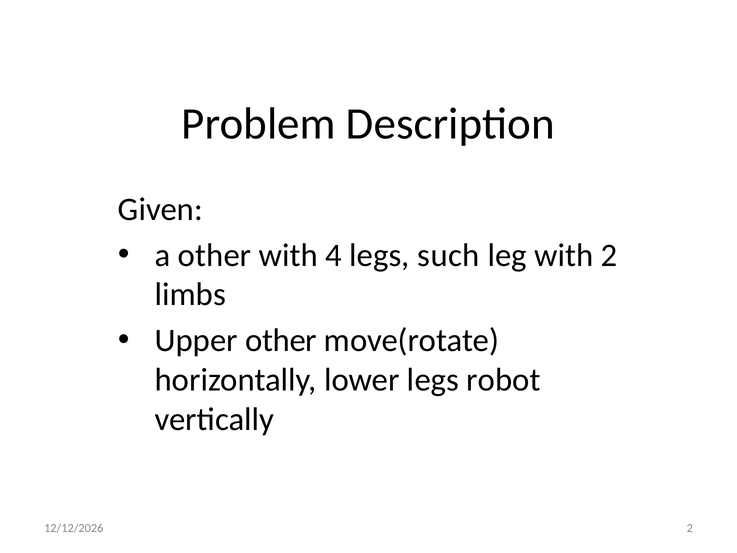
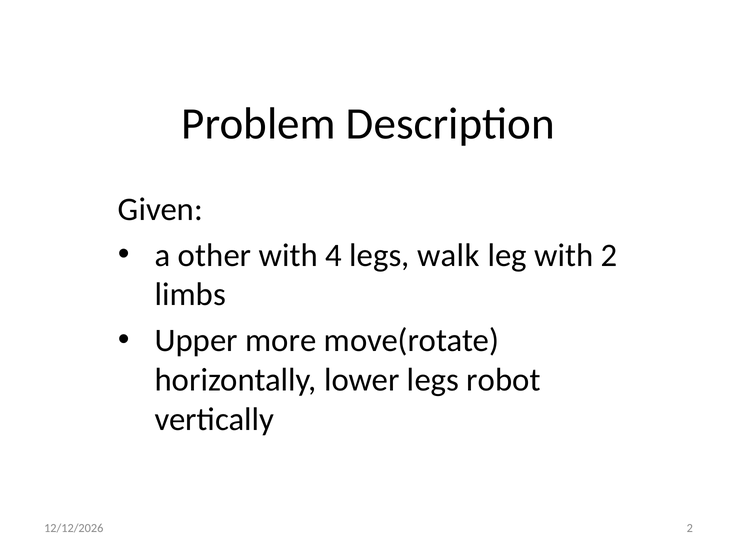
such: such -> walk
Upper other: other -> more
